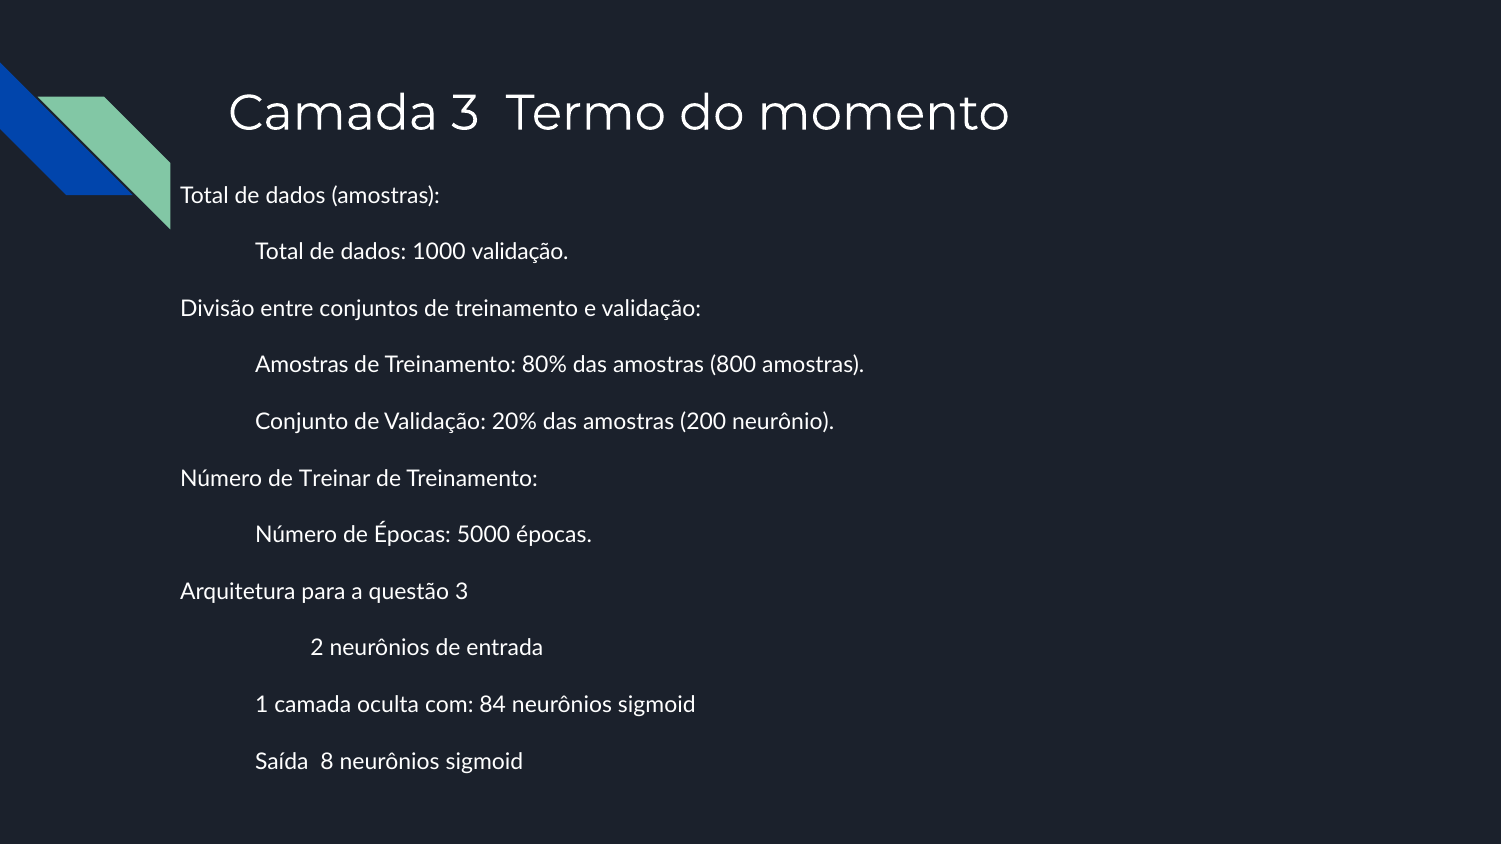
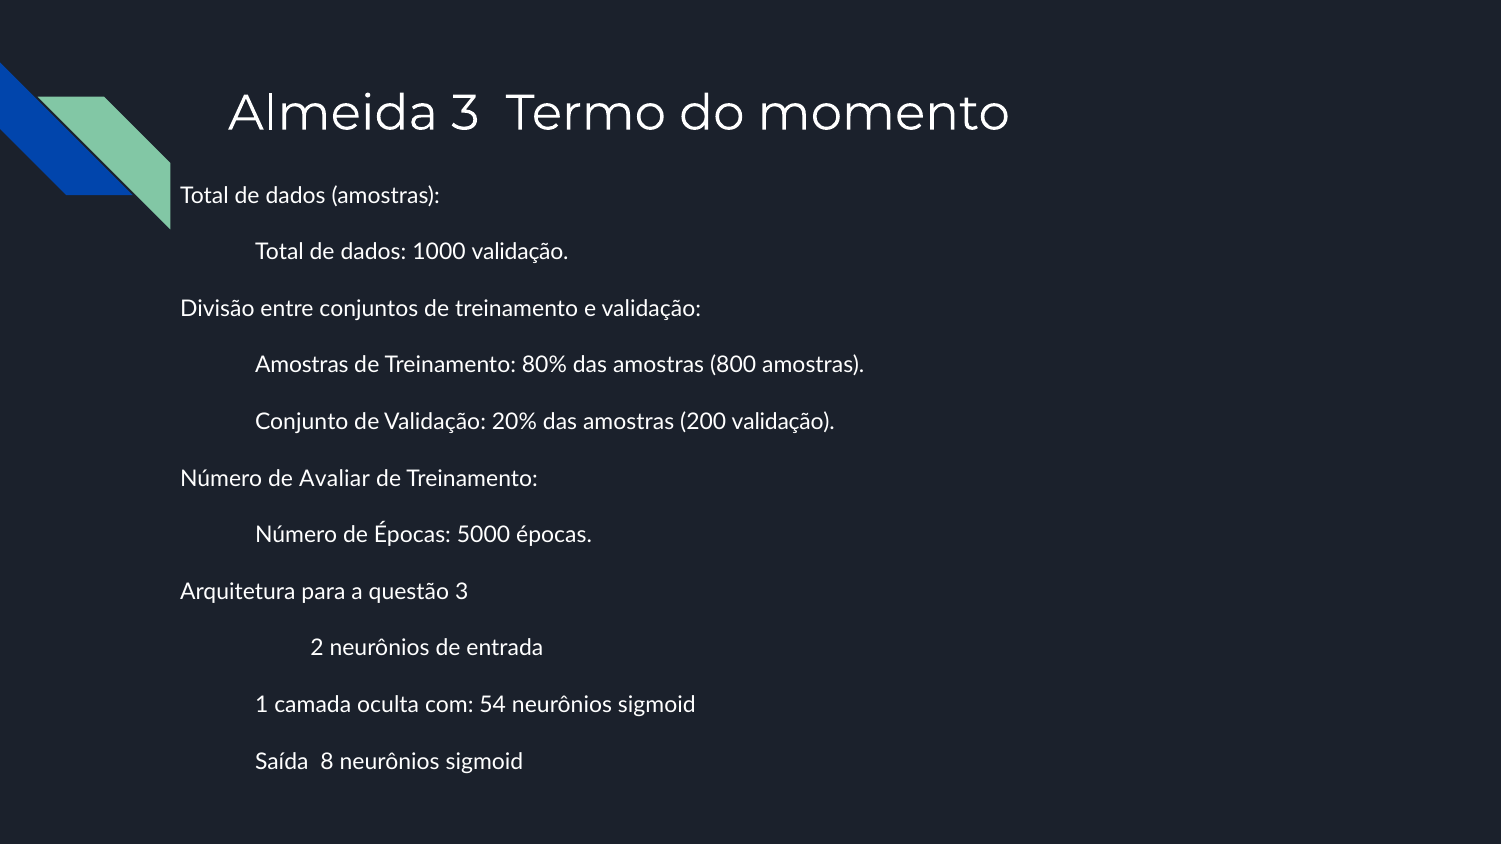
Camada at (333, 113): Camada -> Almeida
200 neurônio: neurônio -> validação
Treinar: Treinar -> Avaliar
84: 84 -> 54
